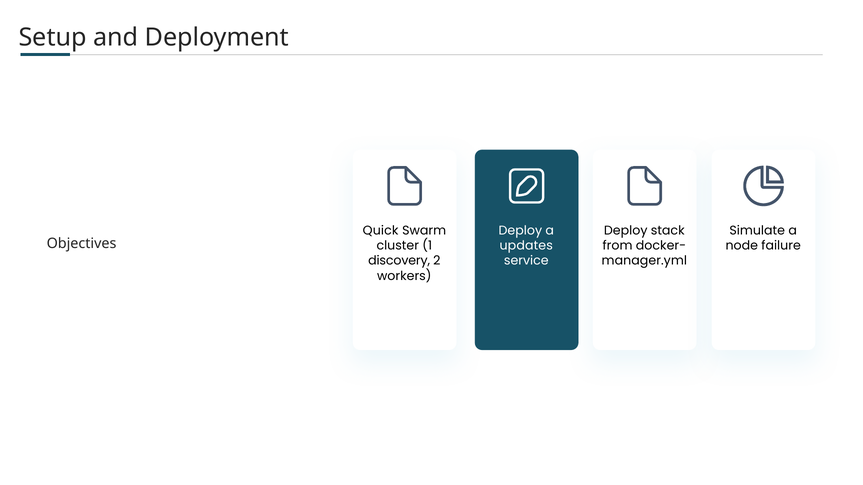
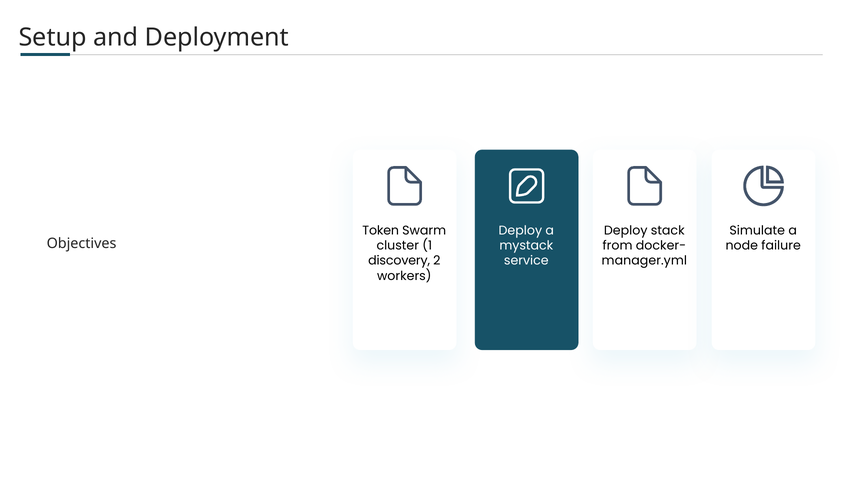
Quick: Quick -> Token
updates: updates -> mystack
